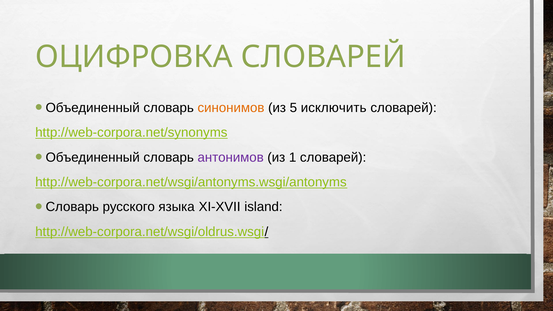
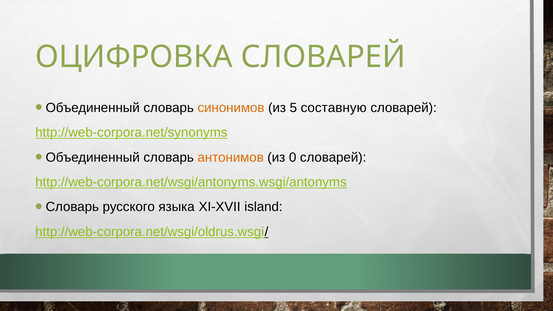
исключить: исключить -> составную
антонимов colour: purple -> orange
1: 1 -> 0
